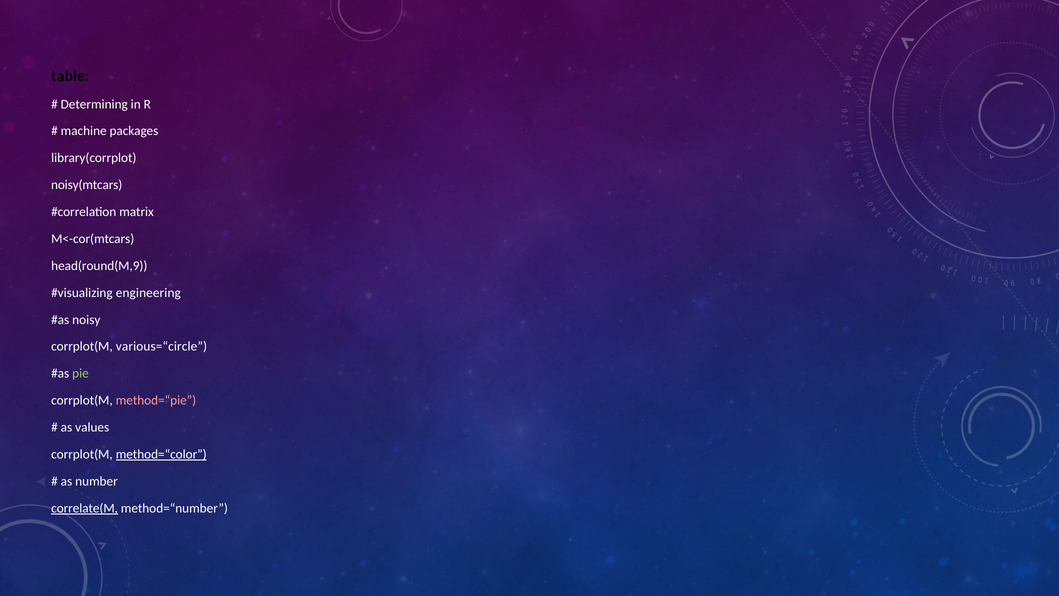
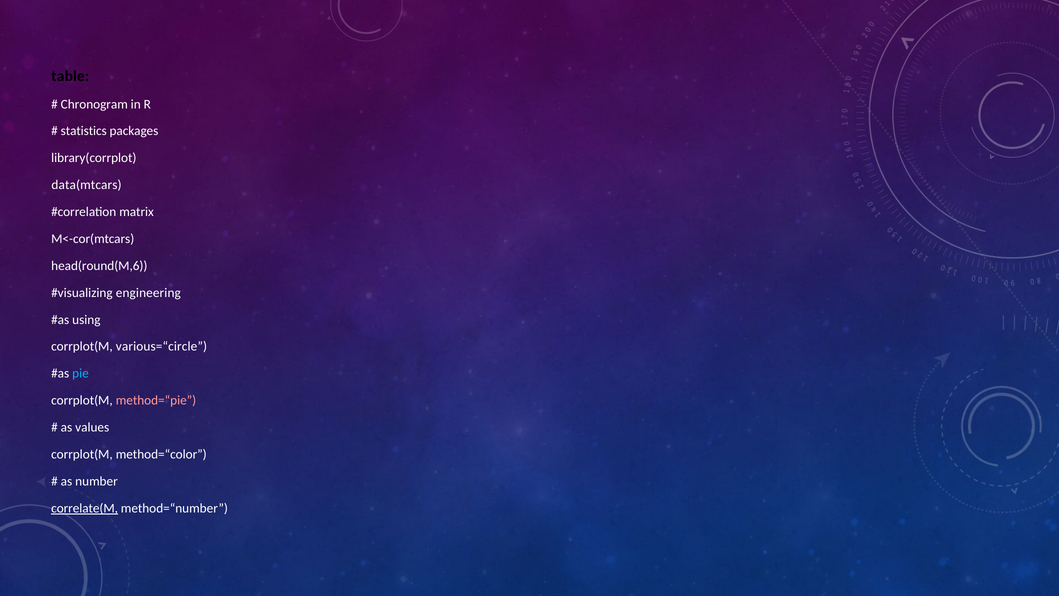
Determining: Determining -> Chronogram
machine: machine -> statistics
noisy(mtcars: noisy(mtcars -> data(mtcars
head(round(M,9: head(round(M,9 -> head(round(M,6
noisy: noisy -> using
pie colour: light green -> light blue
method=“color underline: present -> none
